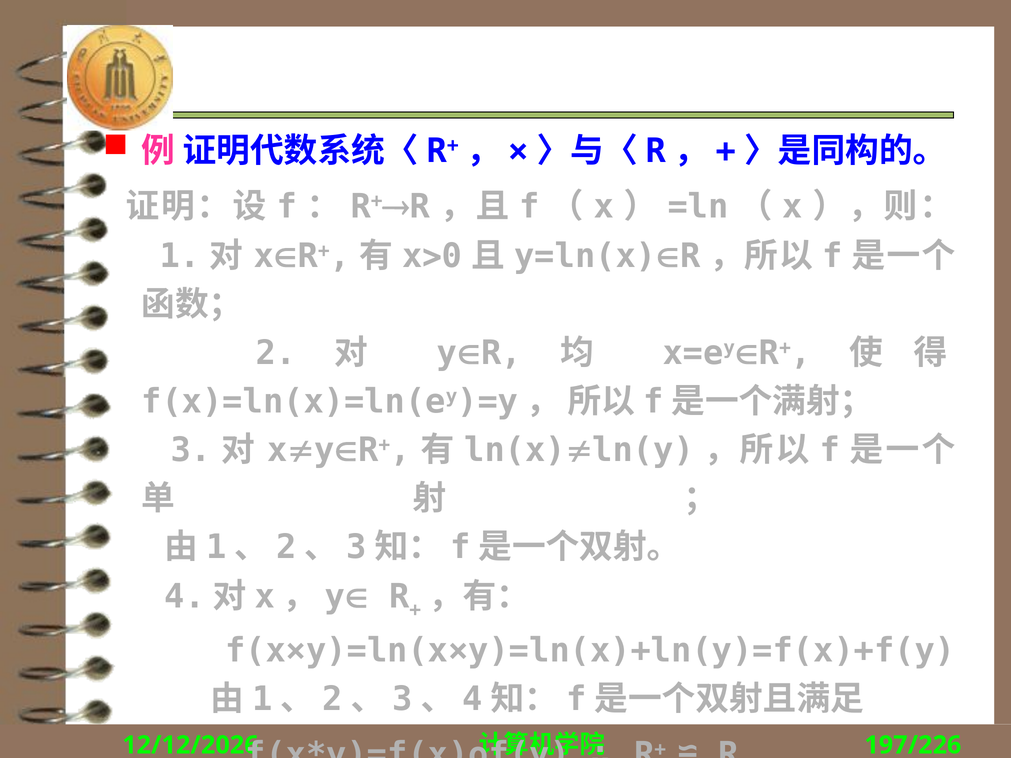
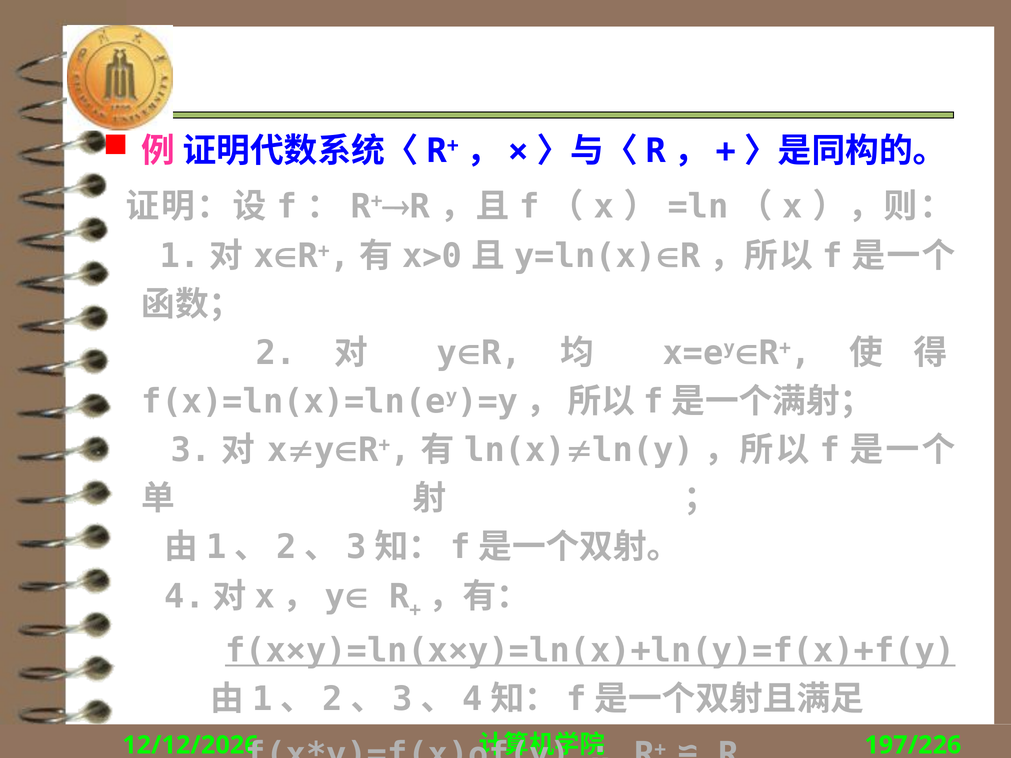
f(x×y)=ln(x×y)=ln(x)+ln(y)=f(x)+f(y underline: none -> present
